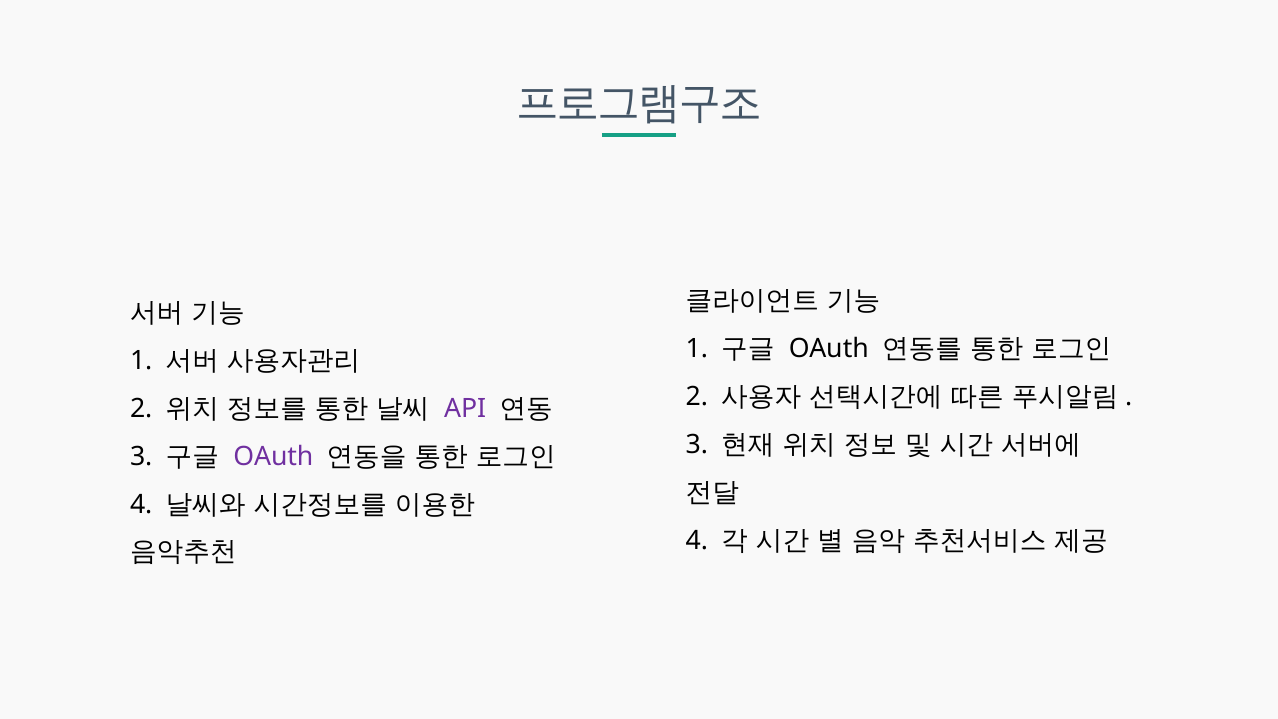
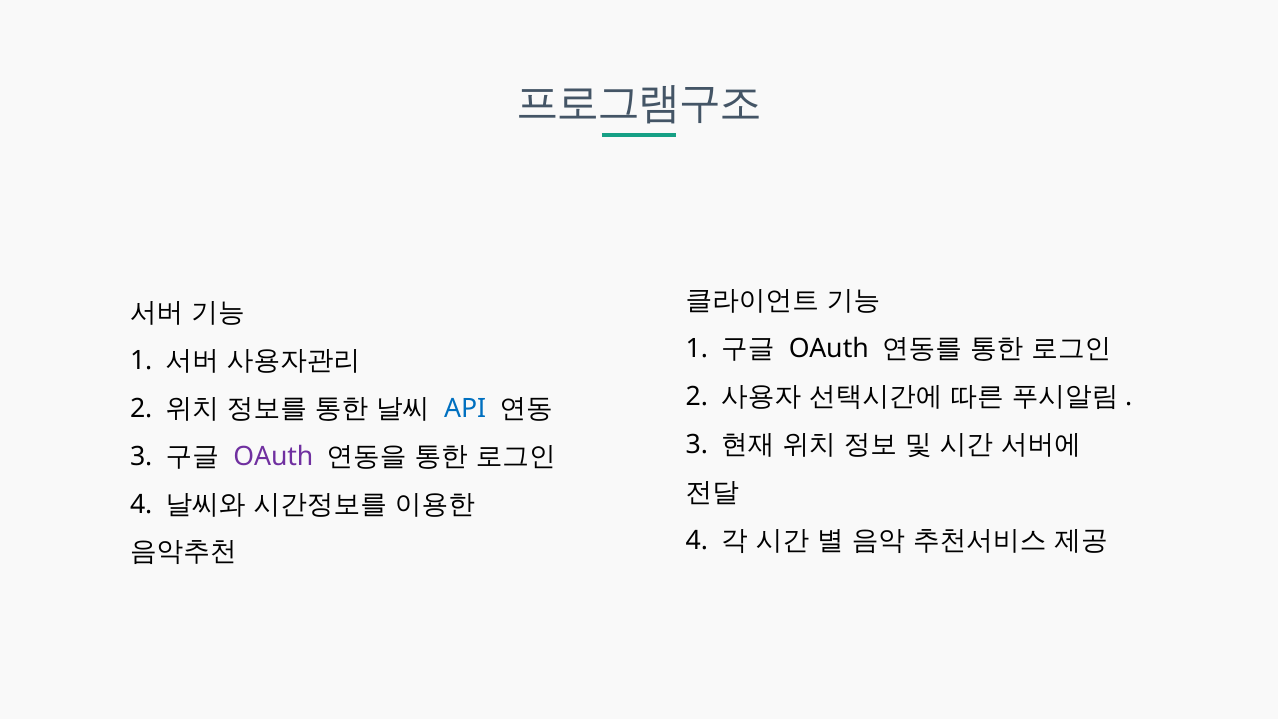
API colour: purple -> blue
